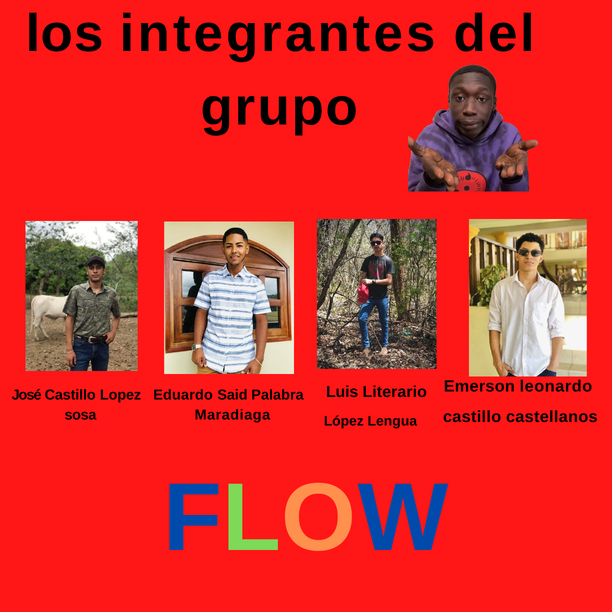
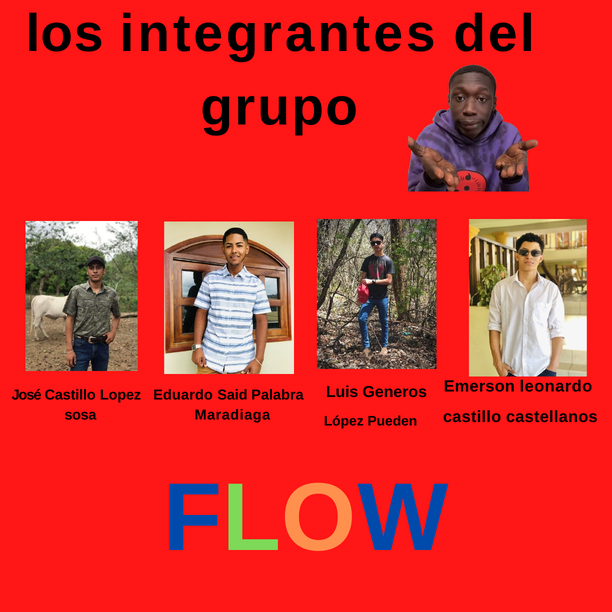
Literario: Literario -> Generos
Lengua: Lengua -> Pueden
